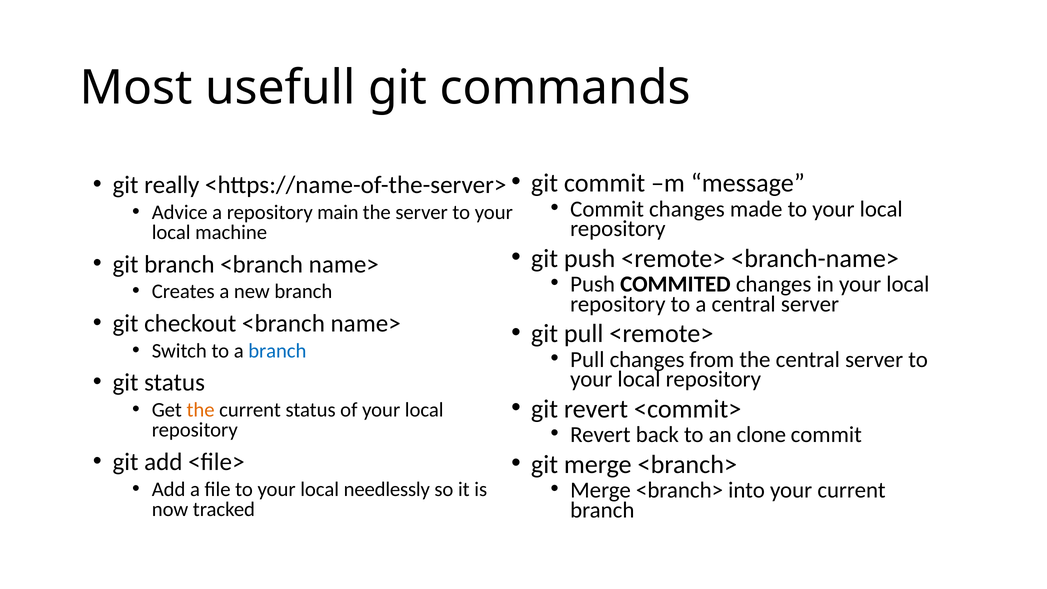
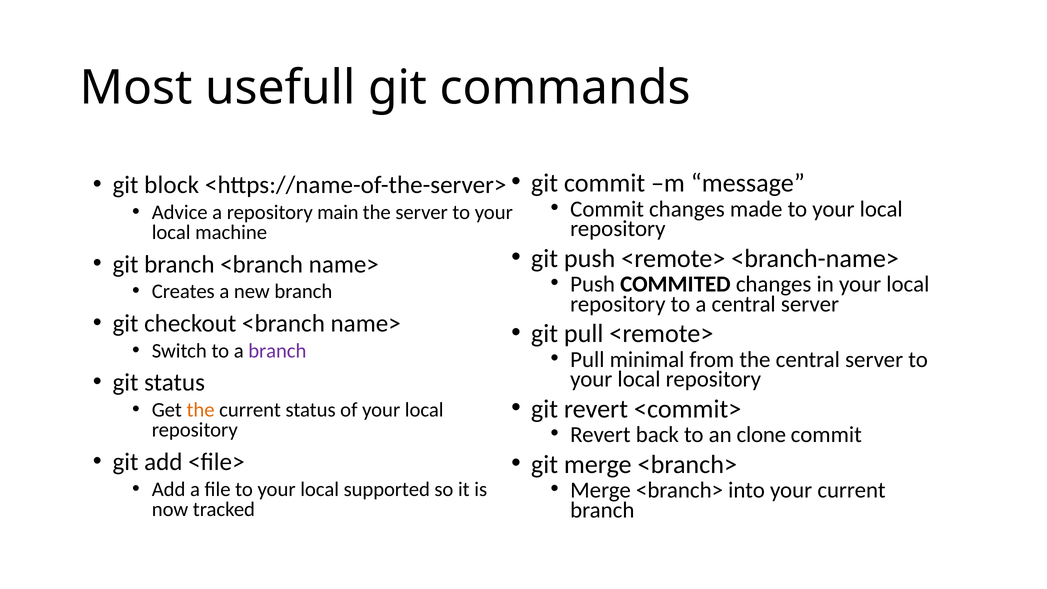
really: really -> block
branch at (277, 351) colour: blue -> purple
Pull changes: changes -> minimal
needlessly: needlessly -> supported
